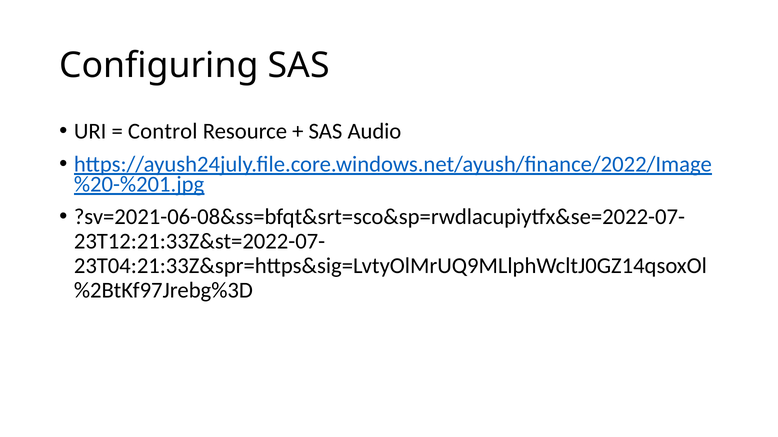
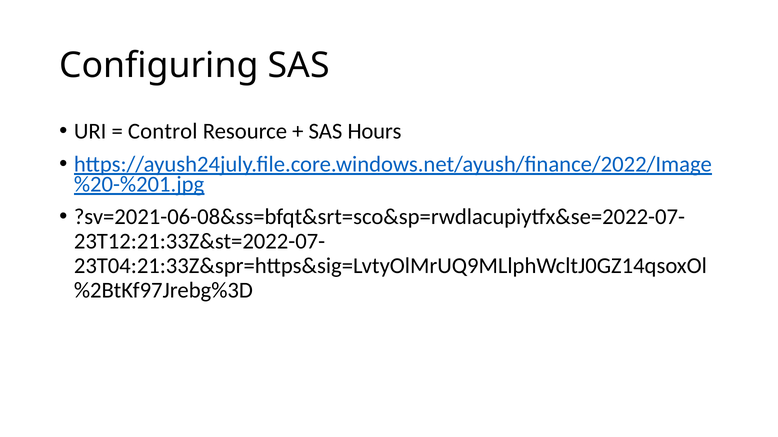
Audio: Audio -> Hours
